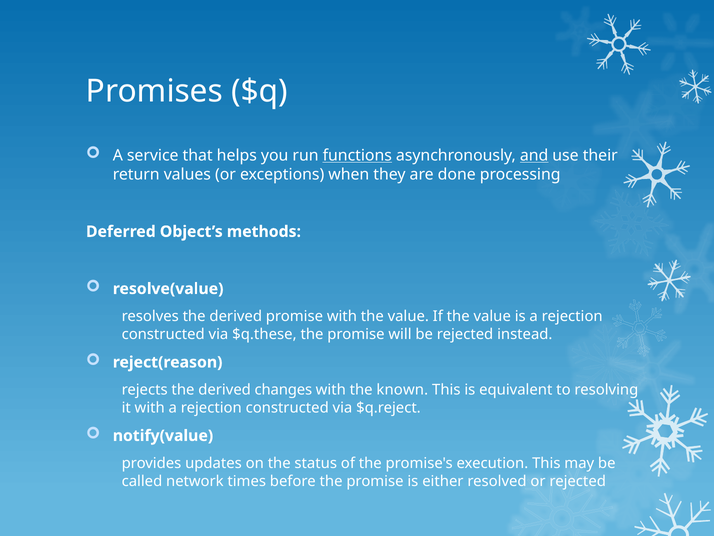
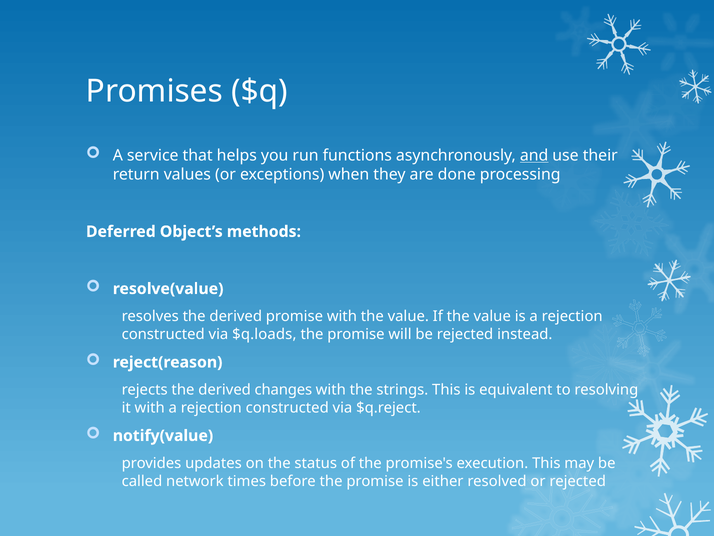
functions underline: present -> none
$q.these: $q.these -> $q.loads
known: known -> strings
